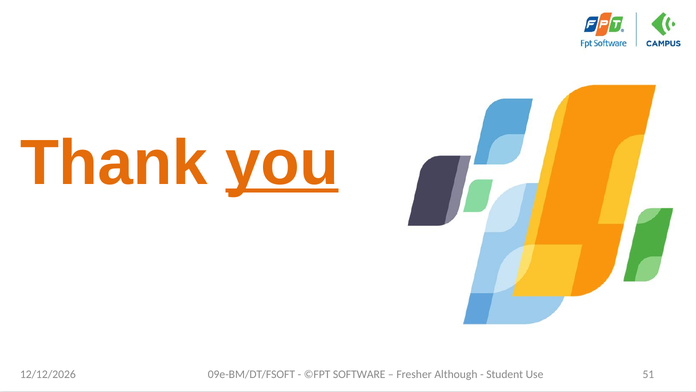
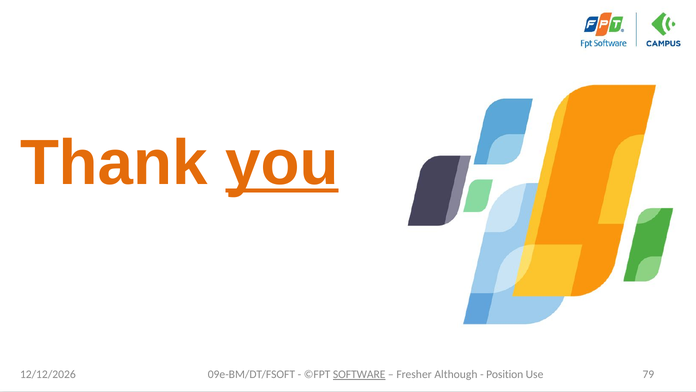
SOFTWARE underline: none -> present
Student: Student -> Position
51: 51 -> 79
